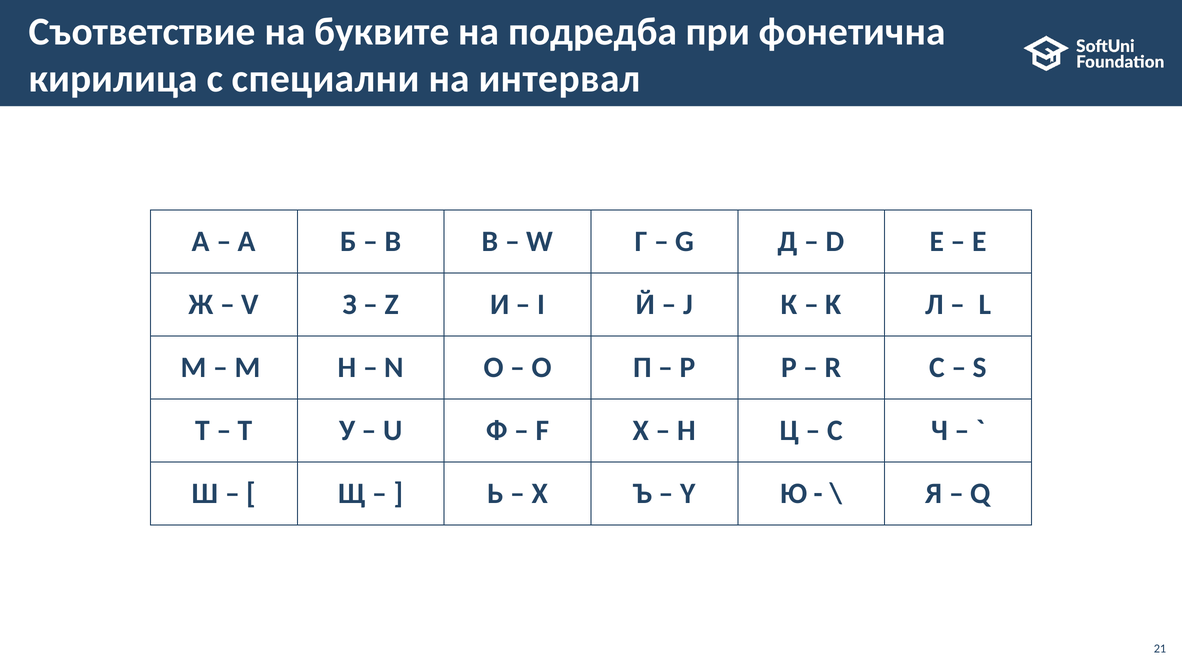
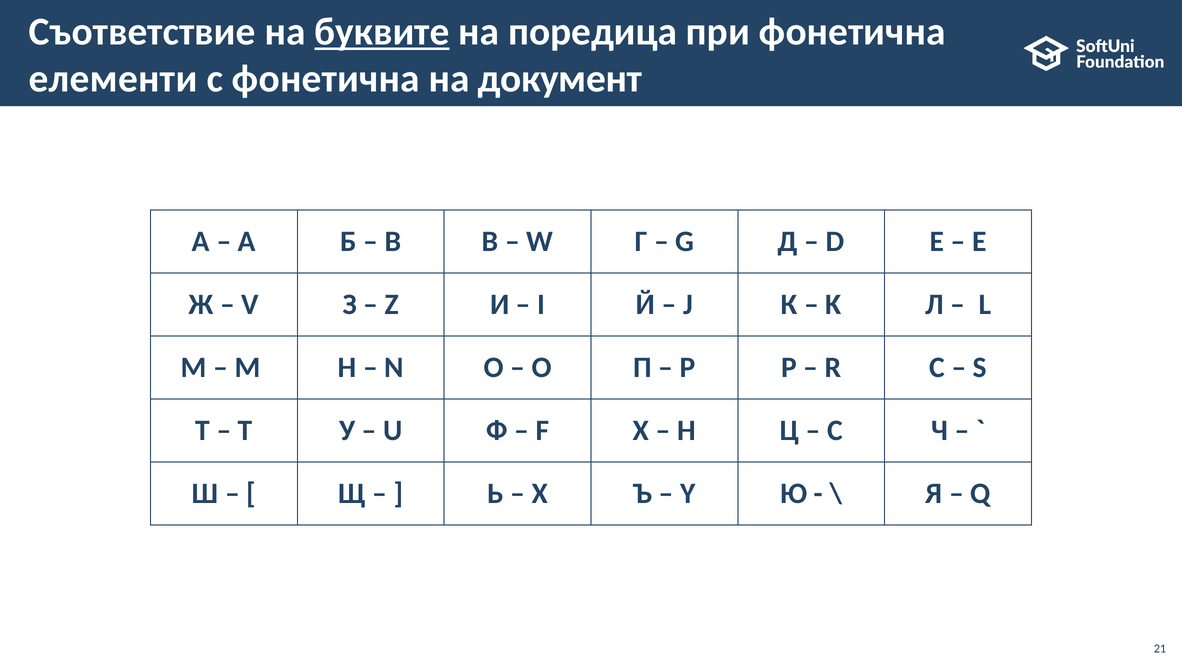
буквите underline: none -> present
подредба: подредба -> поредица
кирилица: кирилица -> елементи
с специални: специални -> фонетична
интервал: интервал -> документ
